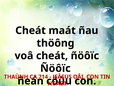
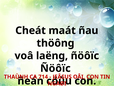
voâ cheát: cheát -> laëng
